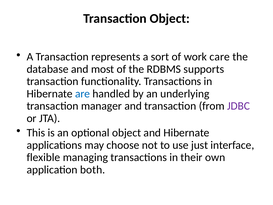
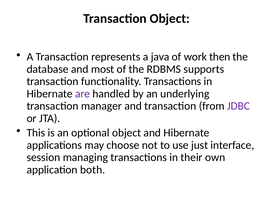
sort: sort -> java
care: care -> then
are colour: blue -> purple
flexible: flexible -> session
